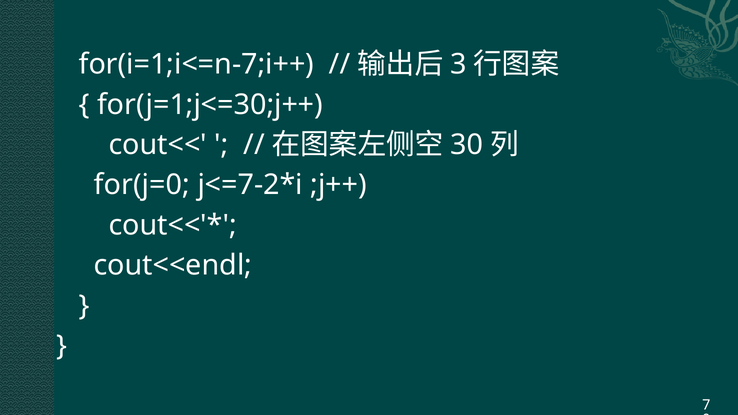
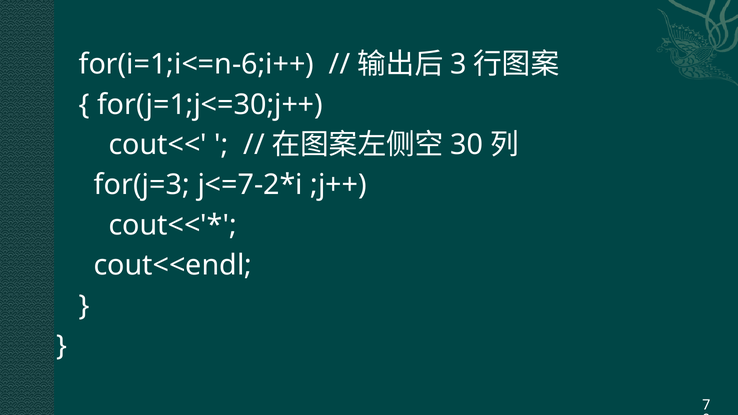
for(i=1;i<=n-7;i++: for(i=1;i<=n-7;i++ -> for(i=1;i<=n-6;i++
for(j=0: for(j=0 -> for(j=3
